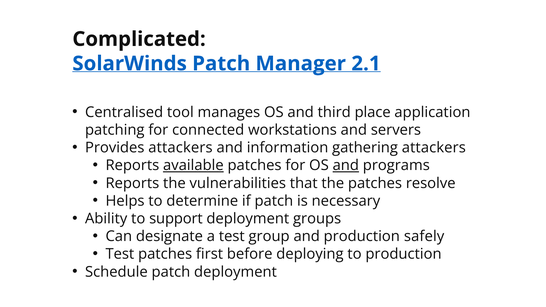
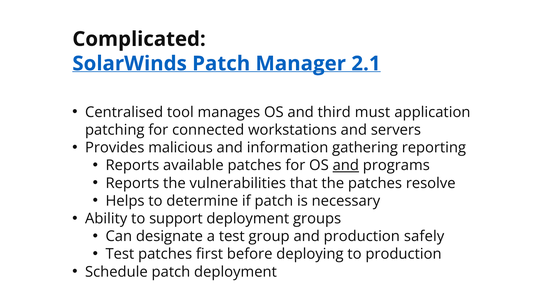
place: place -> must
Provides attackers: attackers -> malicious
gathering attackers: attackers -> reporting
available underline: present -> none
